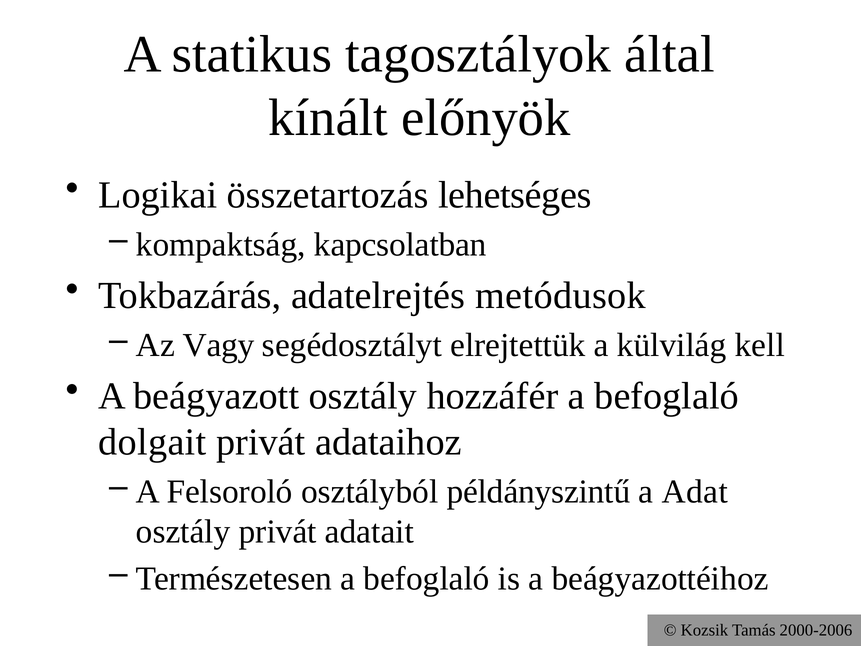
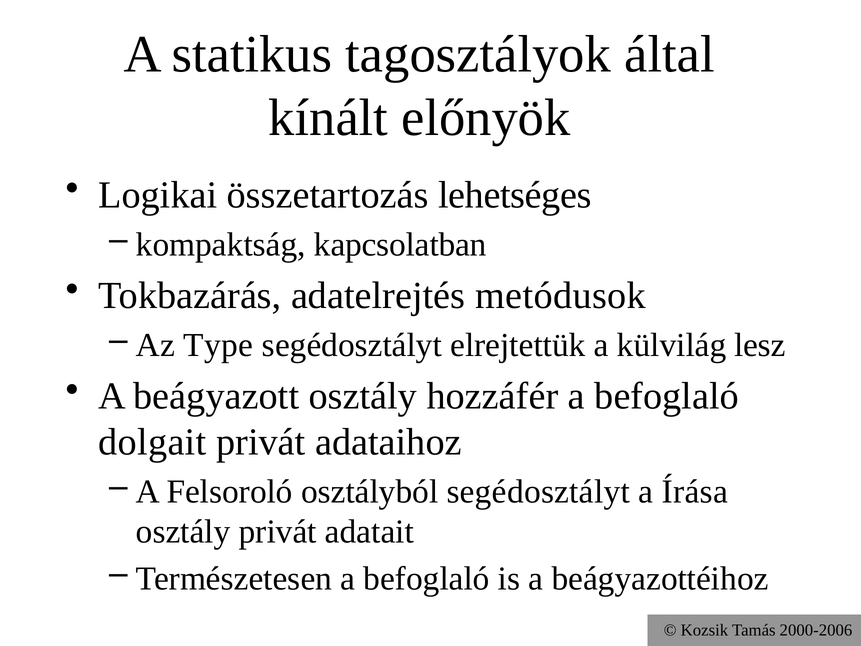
Vagy: Vagy -> Type
kell: kell -> lesz
osztályból példányszintű: példányszintű -> segédosztályt
Adat: Adat -> Írása
